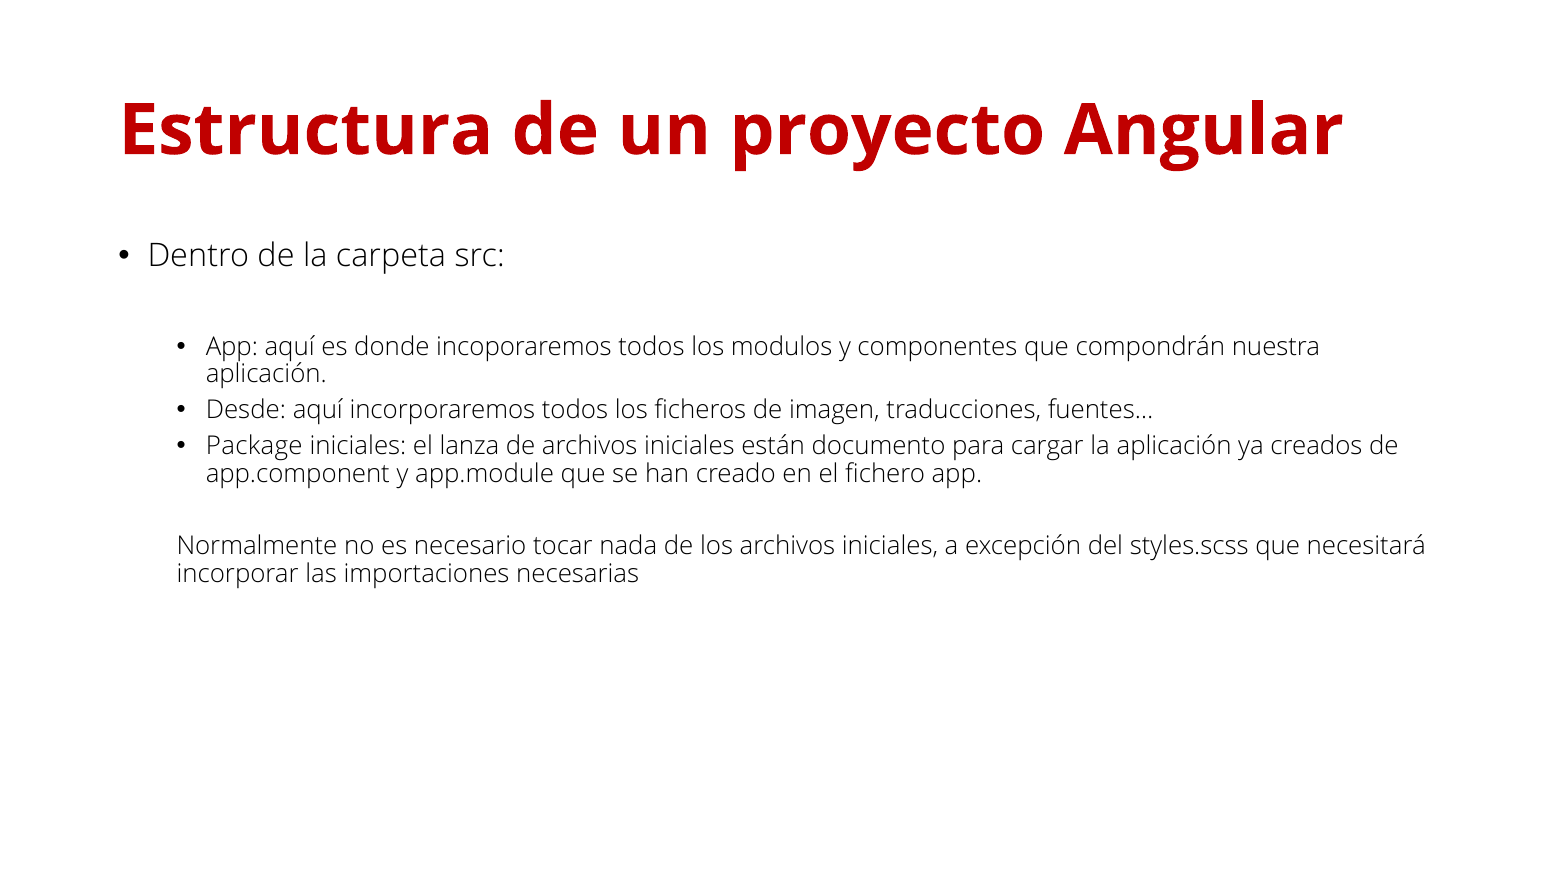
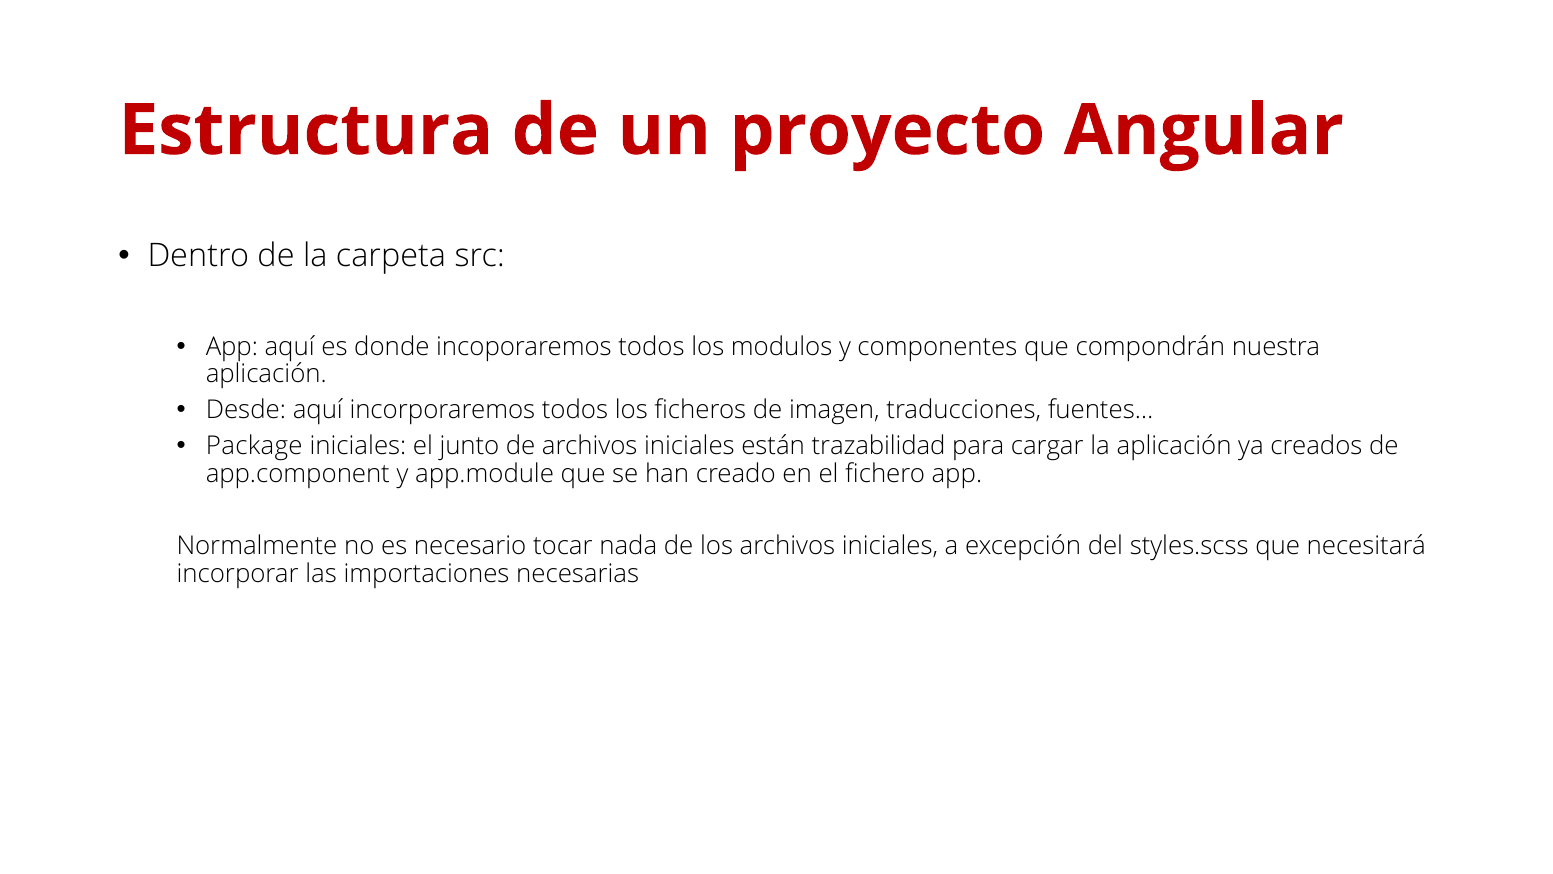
lanza: lanza -> junto
documento: documento -> trazabilidad
